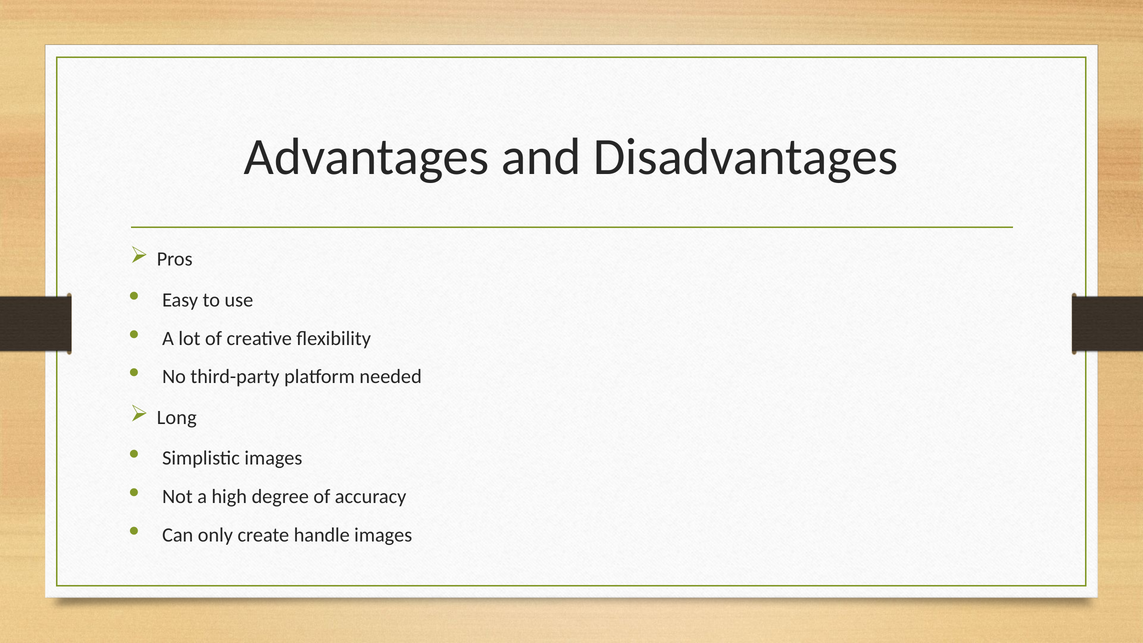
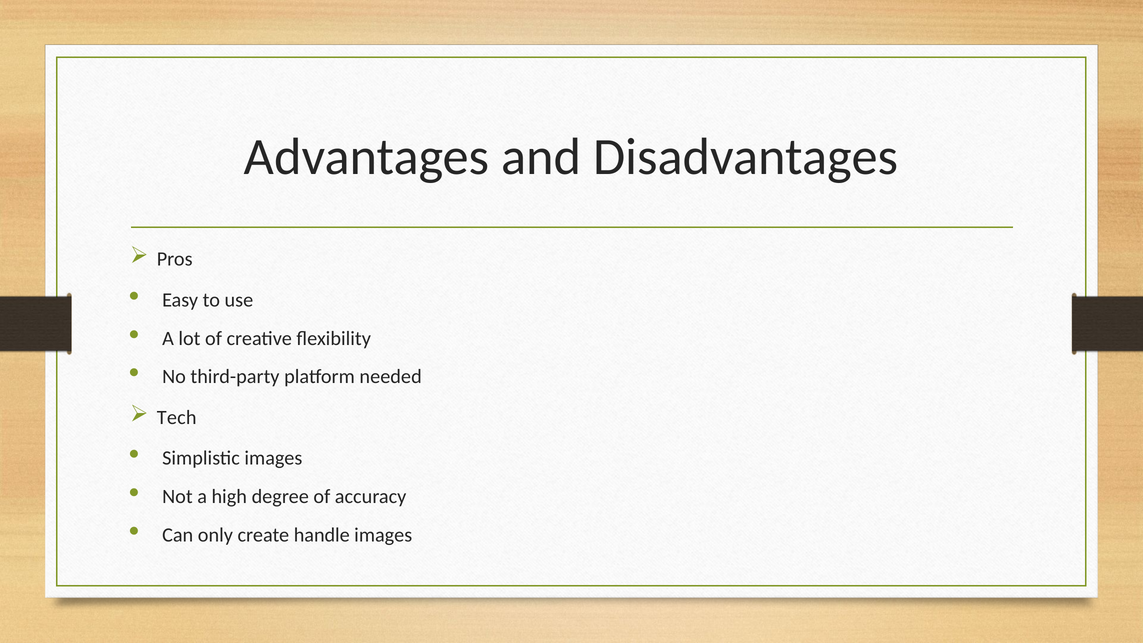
Long: Long -> Tech
